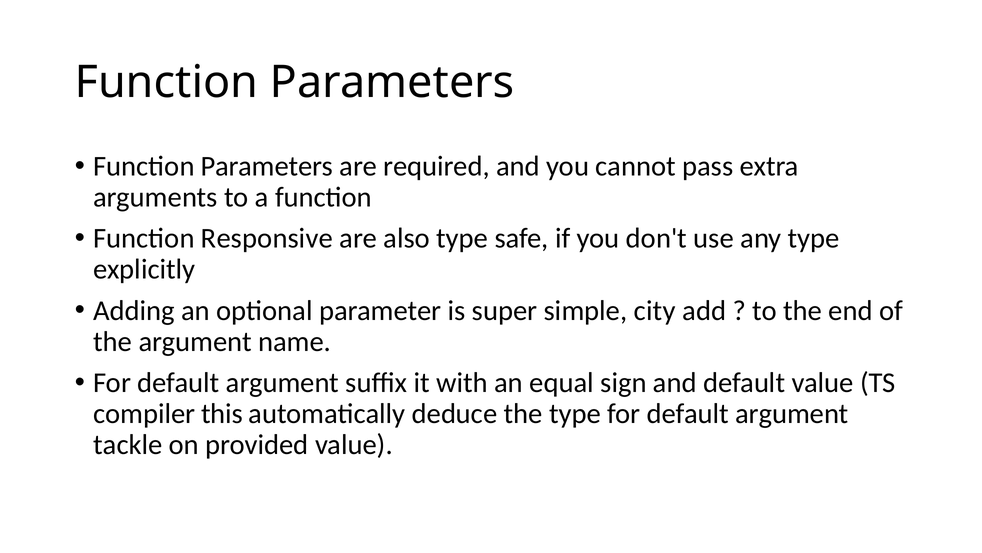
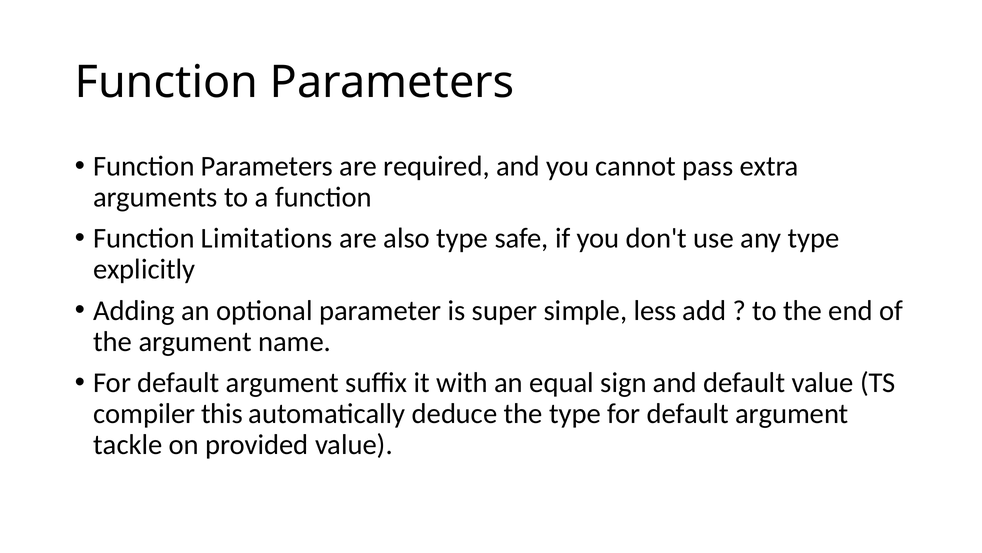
Responsive: Responsive -> Limitations
city: city -> less
